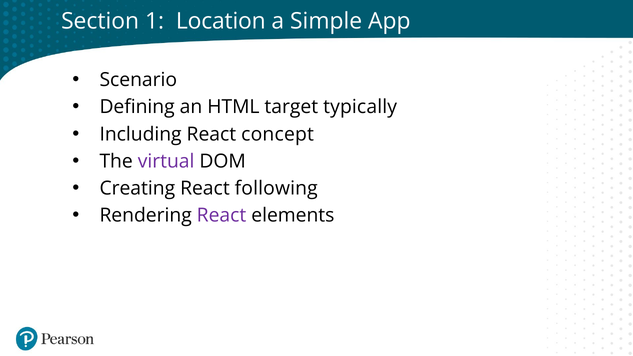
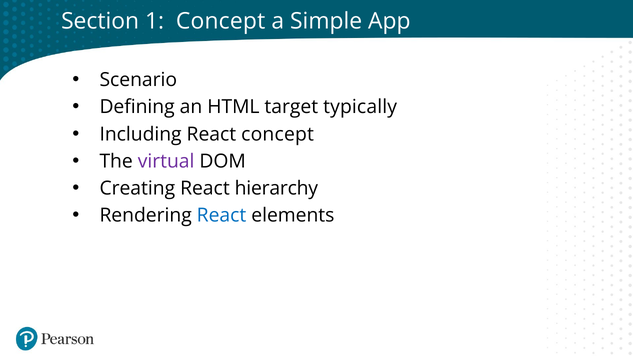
Location at (221, 21): Location -> Concept
following: following -> hierarchy
React at (222, 215) colour: purple -> blue
